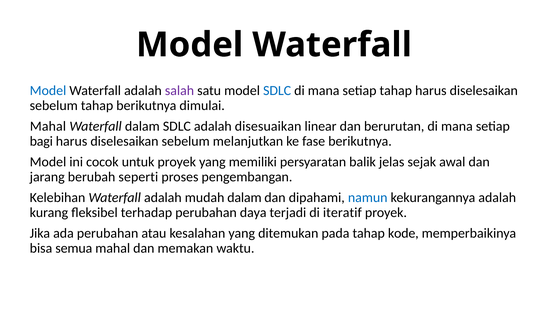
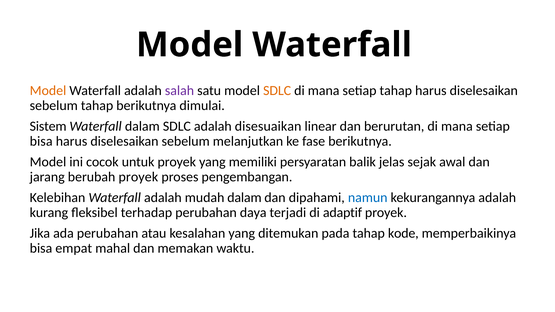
Model at (48, 91) colour: blue -> orange
SDLC at (277, 91) colour: blue -> orange
Mahal at (48, 126): Mahal -> Sistem
bagi at (41, 141): bagi -> bisa
berubah seperti: seperti -> proyek
iteratif: iteratif -> adaptif
semua: semua -> empat
